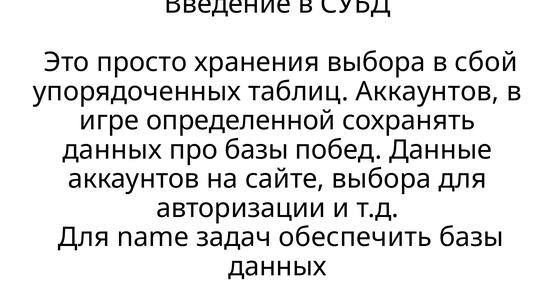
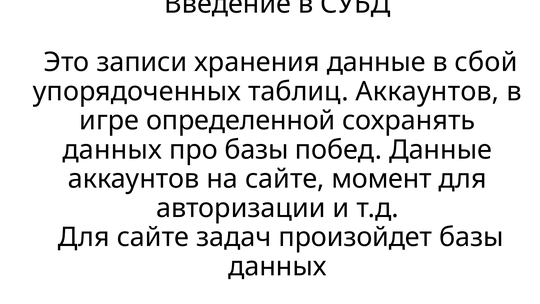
просто: просто -> записи
хранения выбора: выбора -> данные
сайте выбора: выбора -> момент
Для name: name -> сайте
обеспечить: обеспечить -> произойдет
